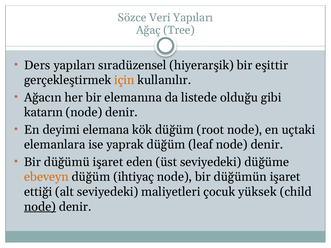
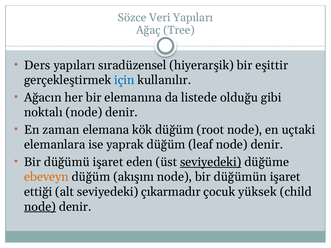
için colour: orange -> blue
katarın: katarın -> noktalı
deyimi: deyimi -> zaman
seviyedeki at (211, 162) underline: none -> present
ihtiyaç: ihtiyaç -> akışını
maliyetleri: maliyetleri -> çıkarmadır
